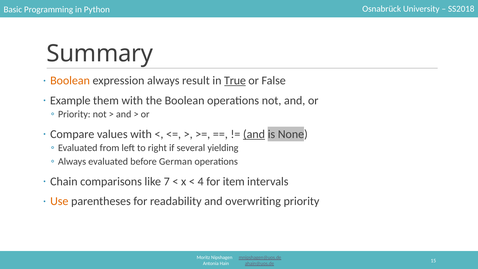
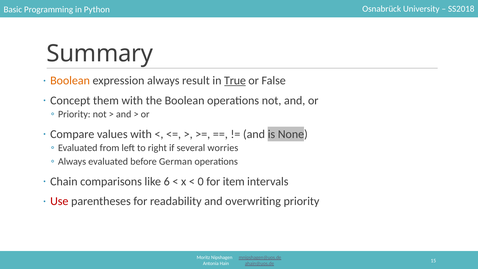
Example: Example -> Concept
and at (254, 134) underline: present -> none
yielding: yielding -> worries
7: 7 -> 6
4: 4 -> 0
Use colour: orange -> red
